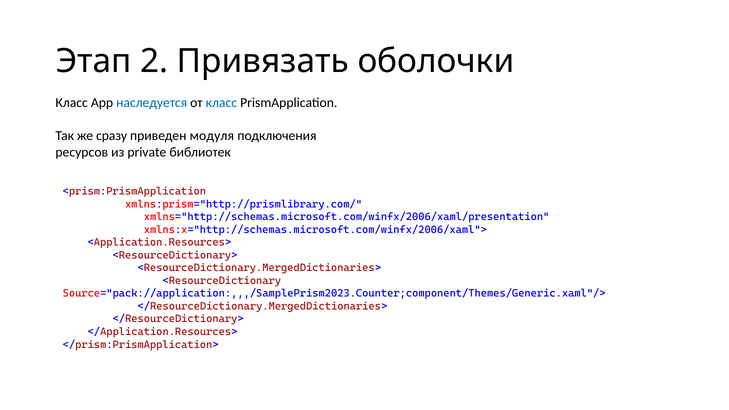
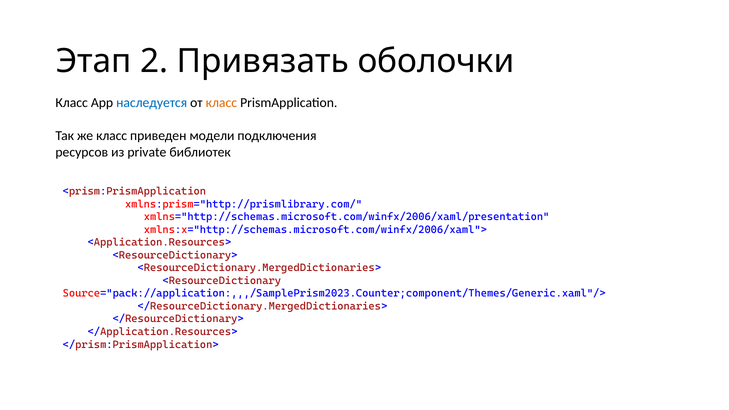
класс at (221, 103) colour: blue -> orange
же сразу: сразу -> класс
модуля: модуля -> модели
